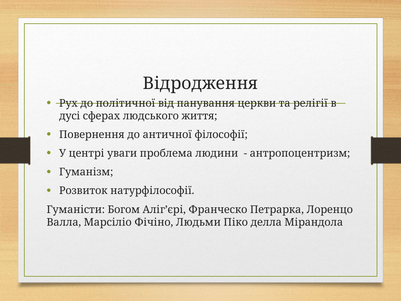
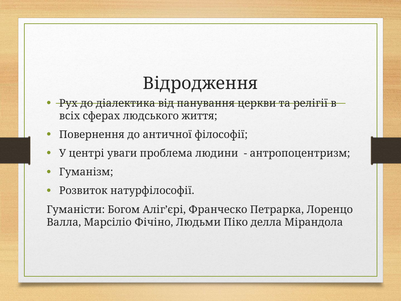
політичної: політичної -> діалектика
дусі: дусі -> всіх
